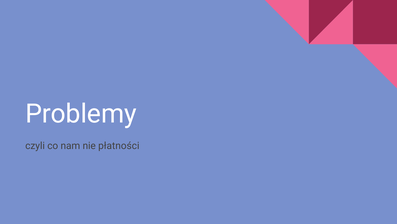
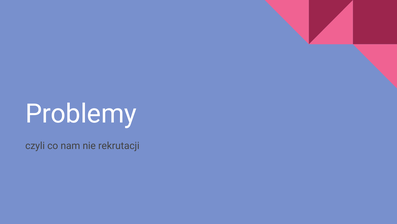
płatności: płatności -> rekrutacji
